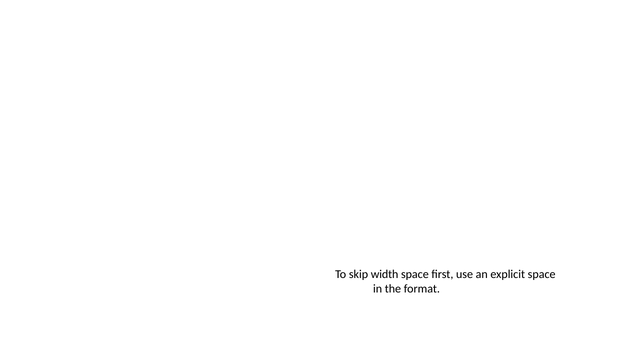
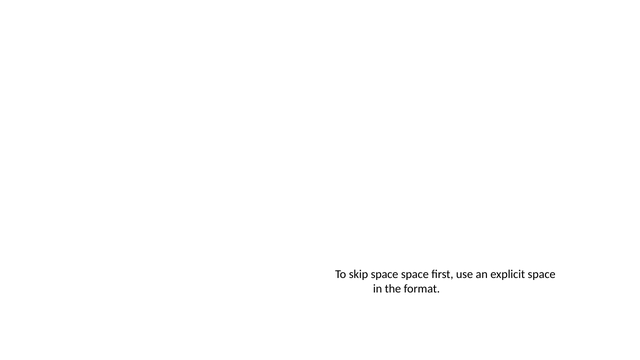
skip width: width -> space
